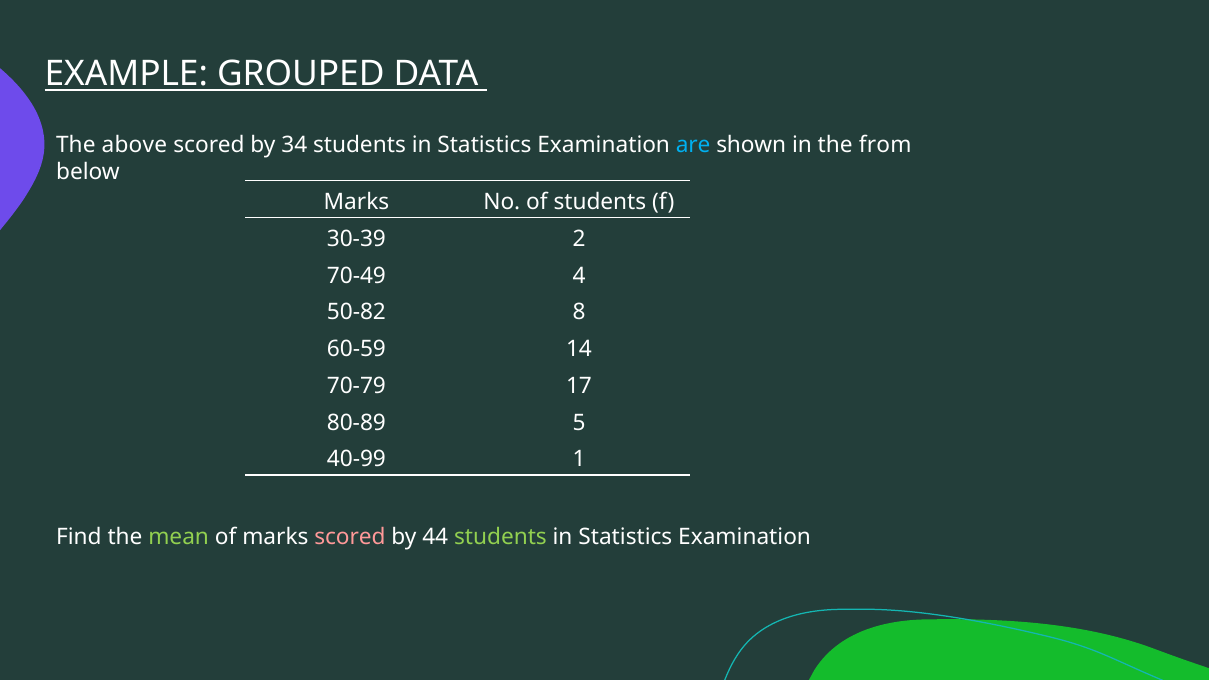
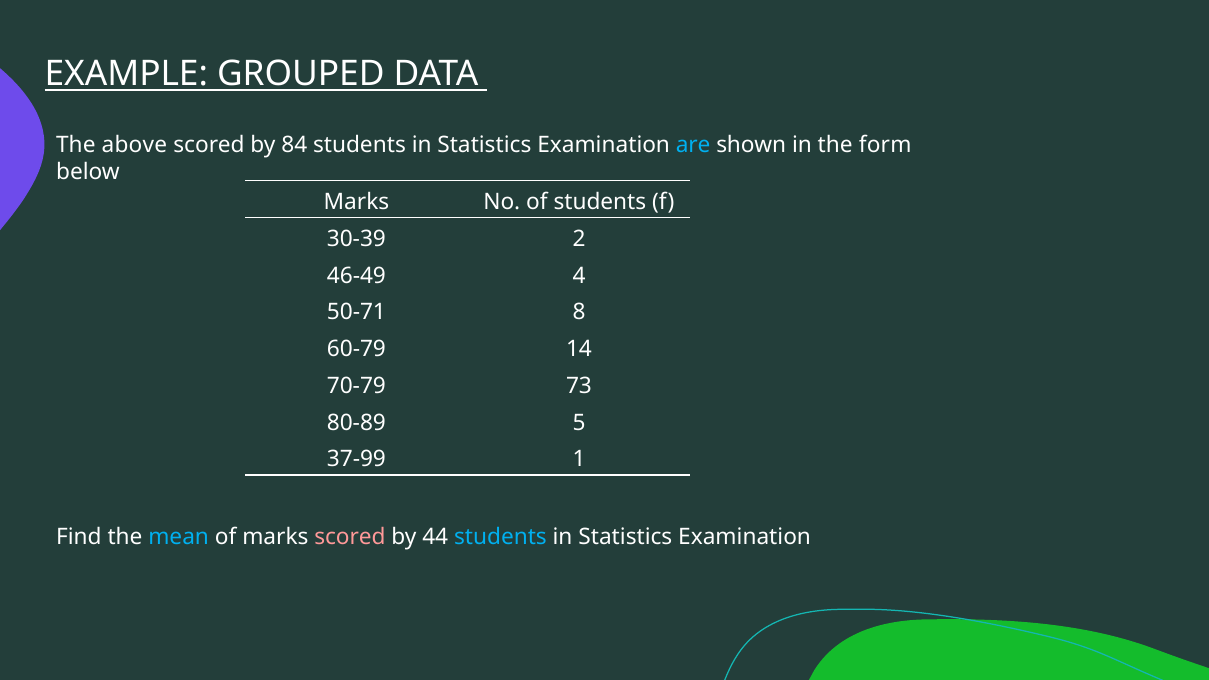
34: 34 -> 84
from: from -> form
70-49: 70-49 -> 46-49
50-82: 50-82 -> 50-71
60-59: 60-59 -> 60-79
17: 17 -> 73
40-99: 40-99 -> 37-99
mean colour: light green -> light blue
students at (500, 537) colour: light green -> light blue
